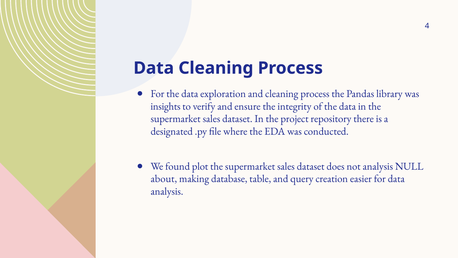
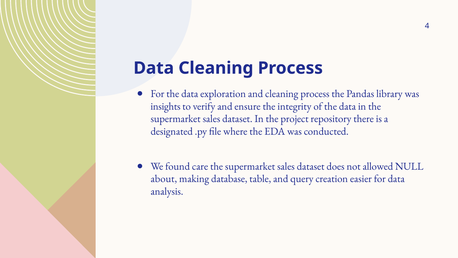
plot: plot -> care
not analysis: analysis -> allowed
